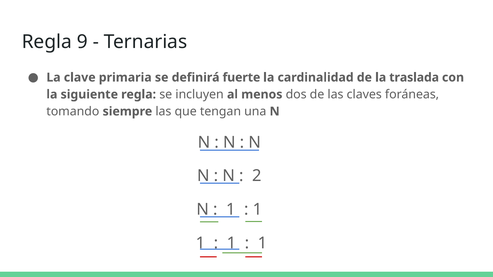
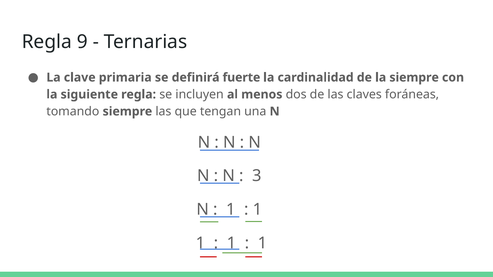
la traslada: traslada -> siempre
2: 2 -> 3
